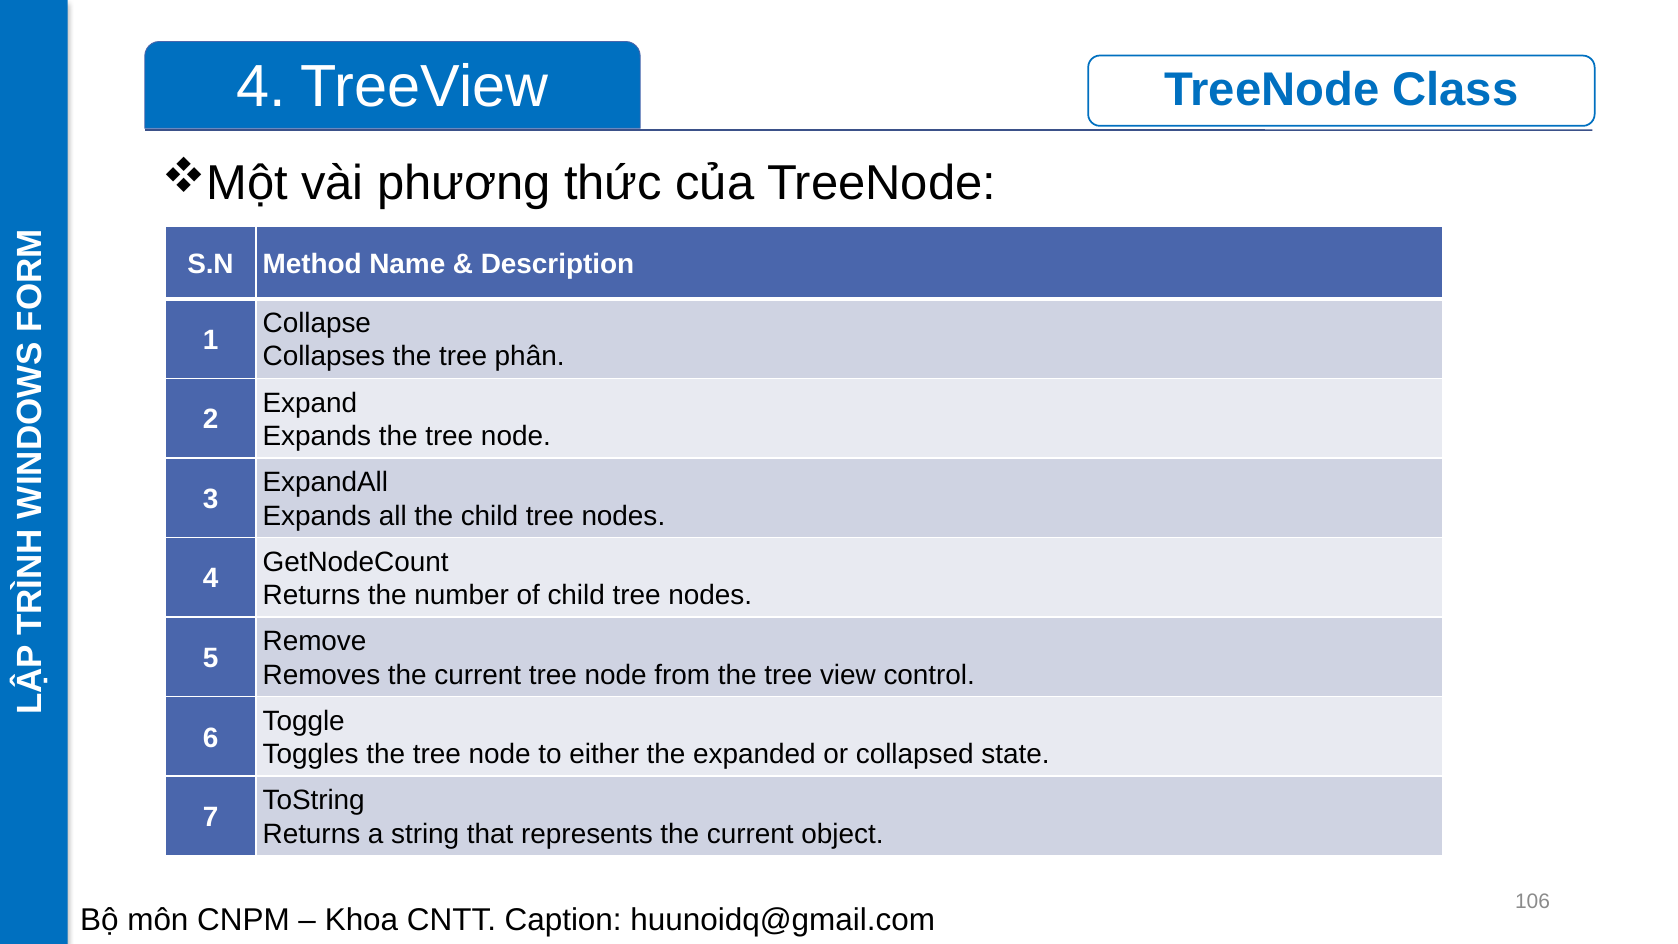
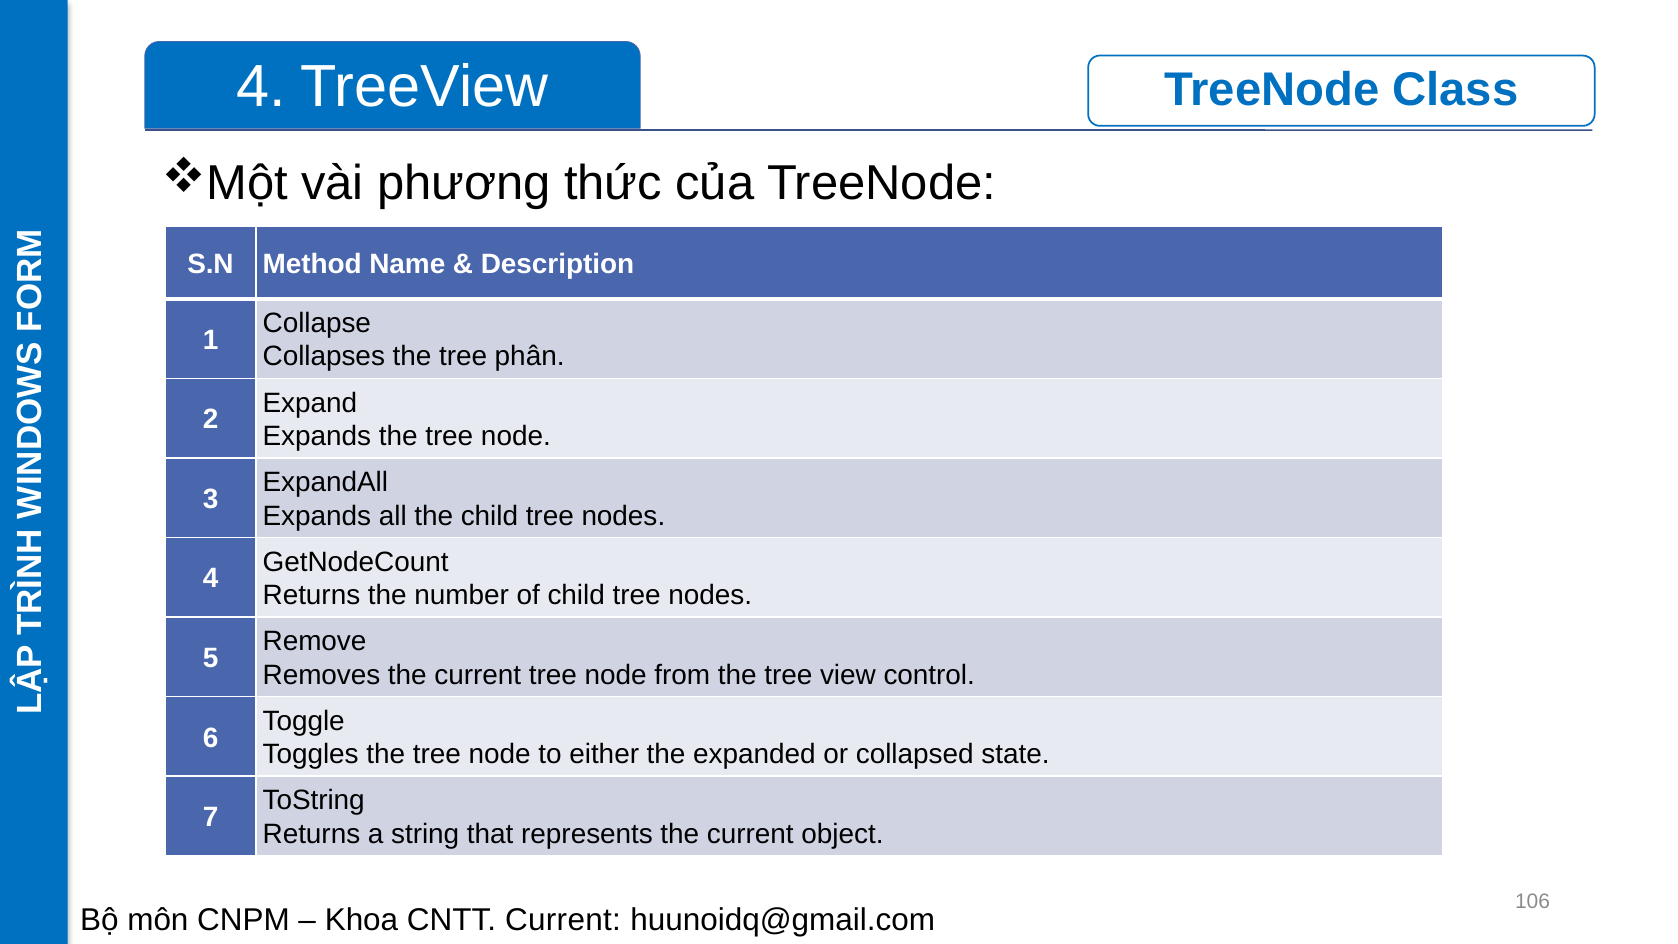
CNTT Caption: Caption -> Current
